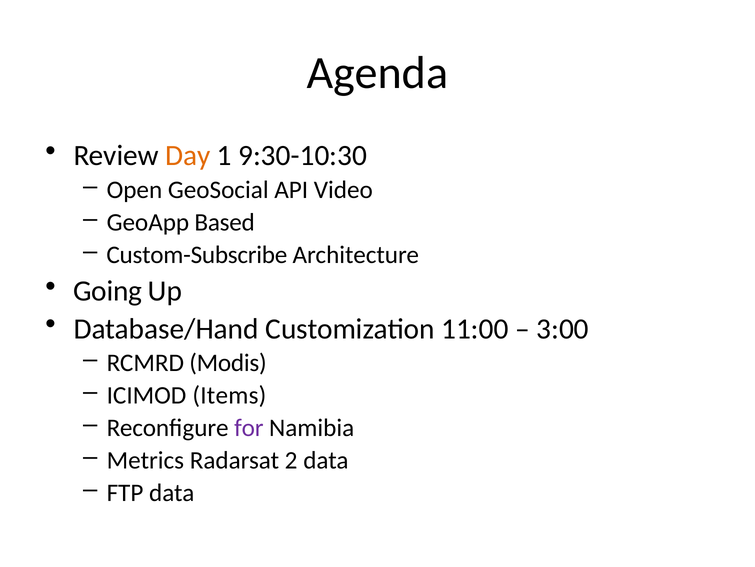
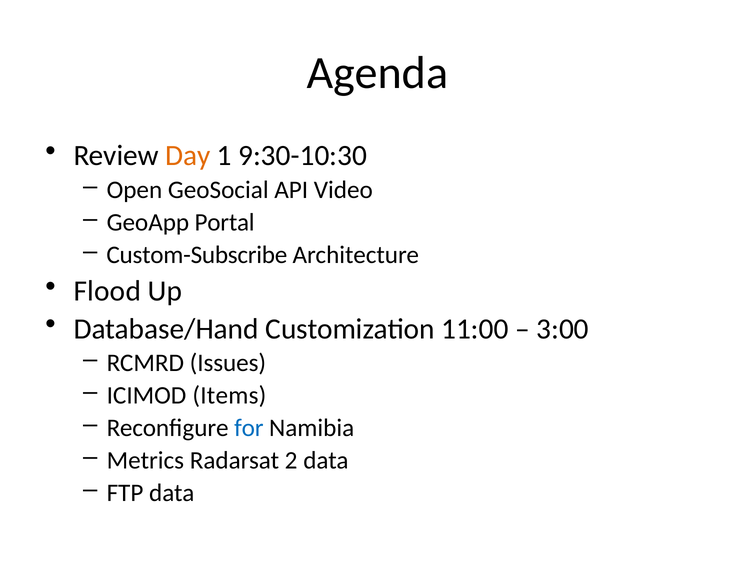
Based: Based -> Portal
Going: Going -> Flood
Modis: Modis -> Issues
for colour: purple -> blue
